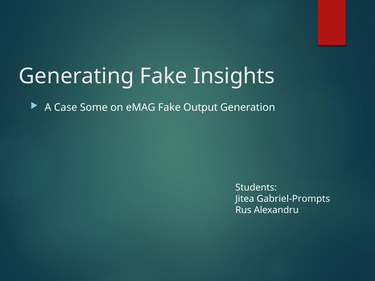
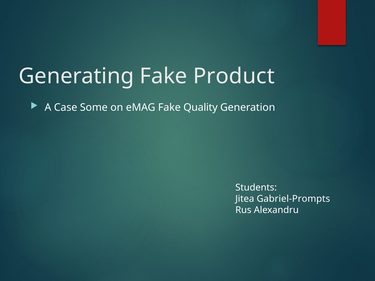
Insights: Insights -> Product
Output: Output -> Quality
